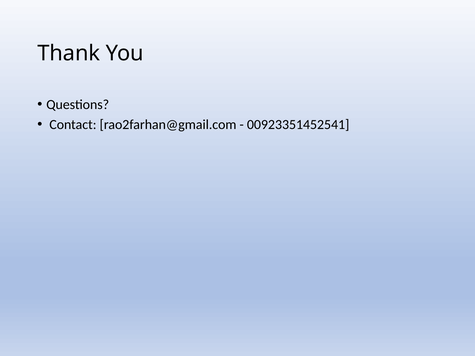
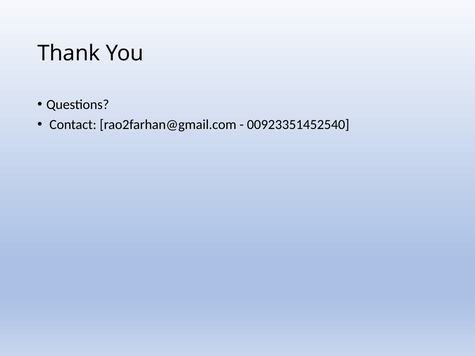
00923351452541: 00923351452541 -> 00923351452540
